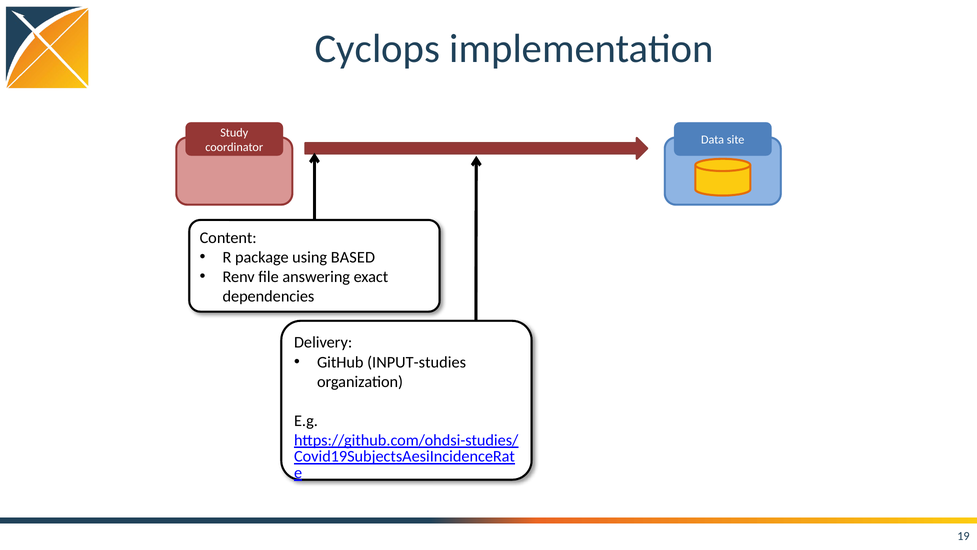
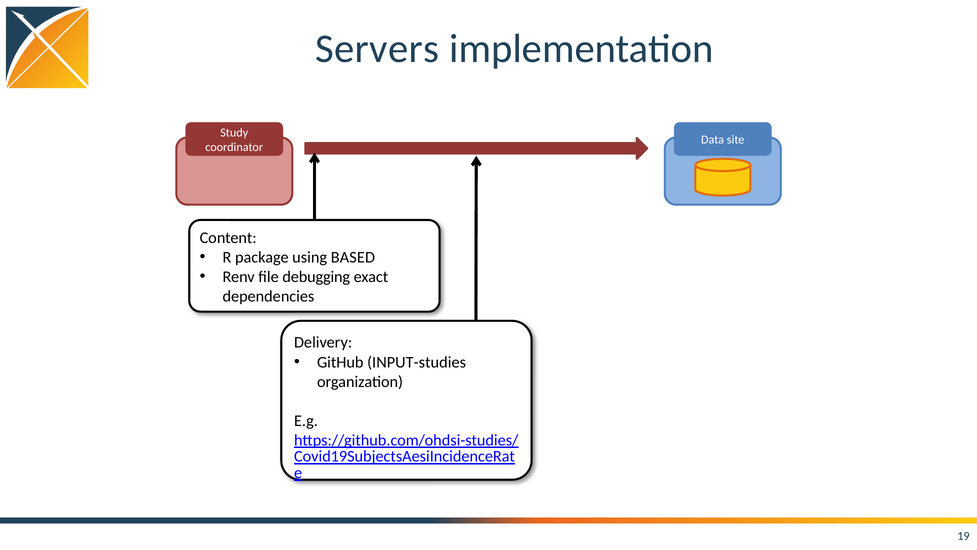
Cyclops: Cyclops -> Servers
answering: answering -> debugging
